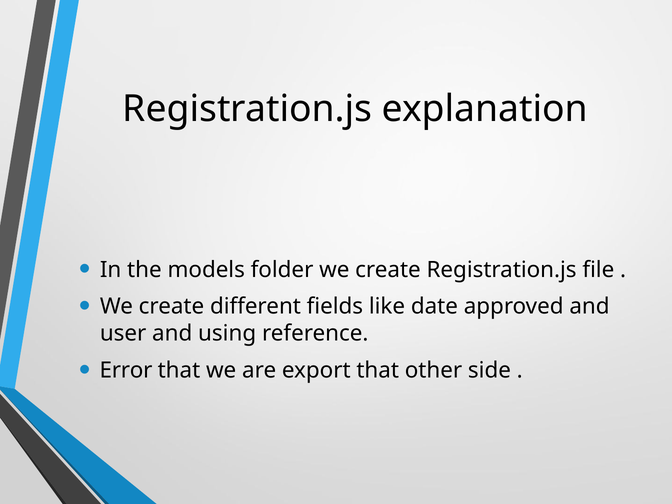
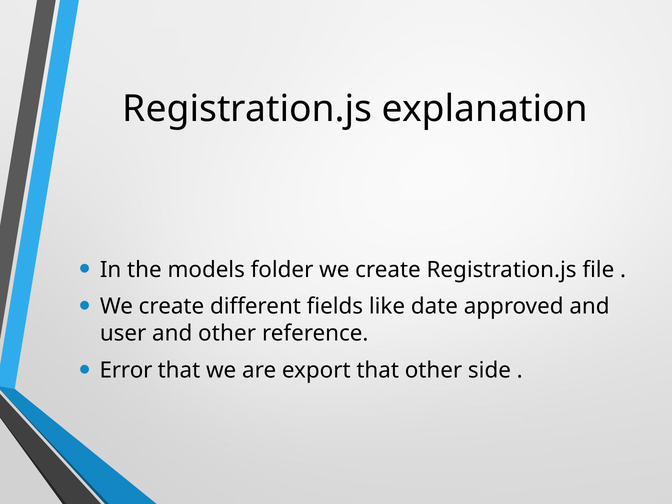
and using: using -> other
